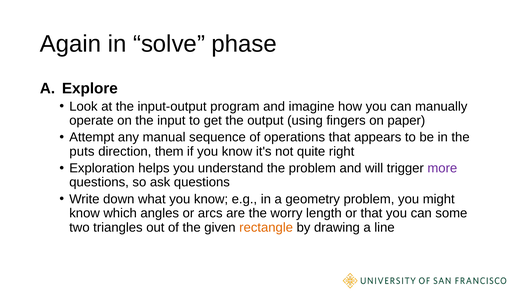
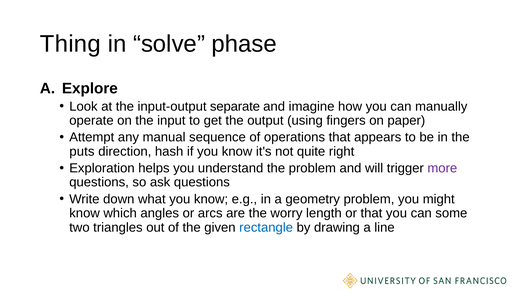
Again: Again -> Thing
program: program -> separate
them: them -> hash
rectangle colour: orange -> blue
